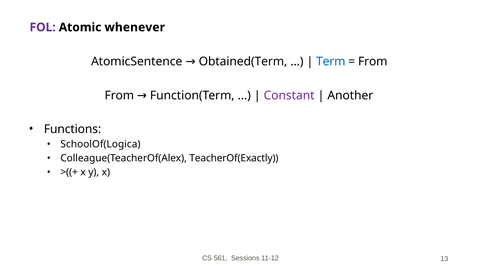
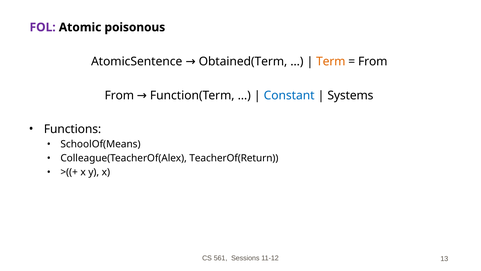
whenever: whenever -> poisonous
Term colour: blue -> orange
Constant colour: purple -> blue
Another: Another -> Systems
SchoolOf(Logica: SchoolOf(Logica -> SchoolOf(Means
TeacherOf(Exactly: TeacherOf(Exactly -> TeacherOf(Return
